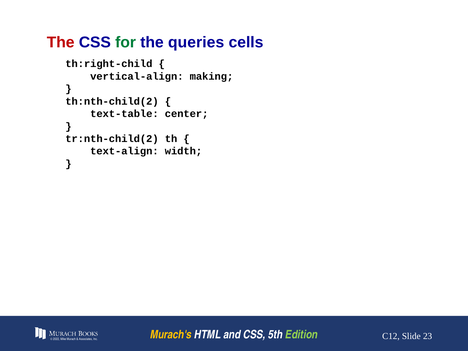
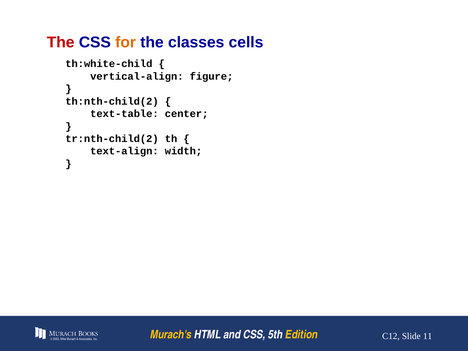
for colour: green -> orange
queries: queries -> classes
th:right-child: th:right-child -> th:white-child
making: making -> figure
Edition colour: light green -> yellow
23: 23 -> 11
